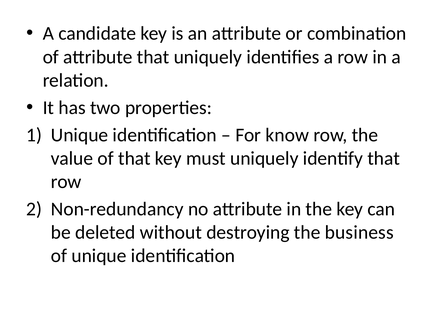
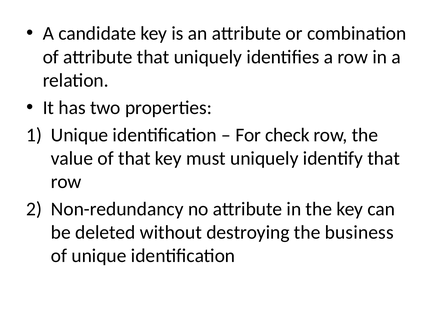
know: know -> check
